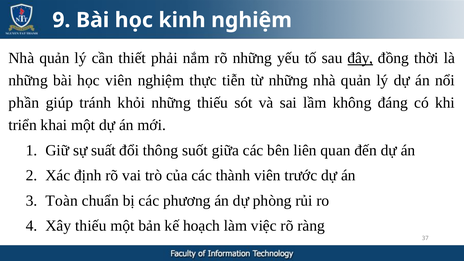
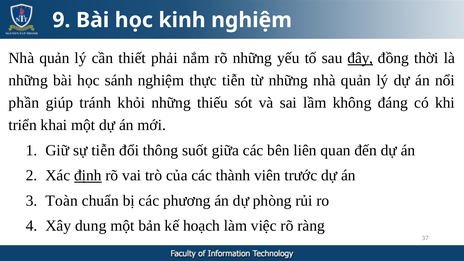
học viên: viên -> sánh
sự suất: suất -> tiễn
định underline: none -> present
Xây thiếu: thiếu -> dung
